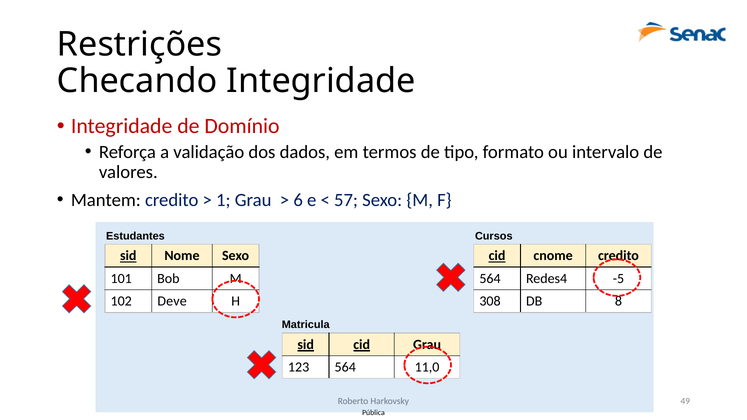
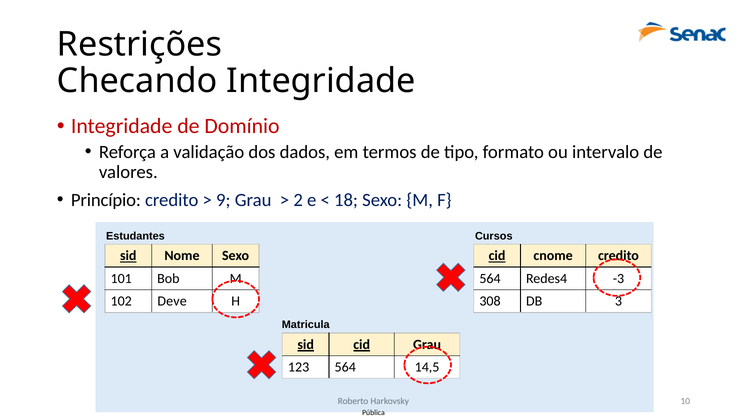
Mantem: Mantem -> Princípio
1: 1 -> 9
6: 6 -> 2
57: 57 -> 18
-5: -5 -> -3
8: 8 -> 3
11,0: 11,0 -> 14,5
49: 49 -> 10
